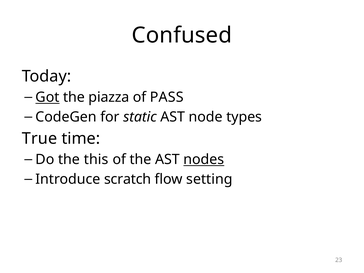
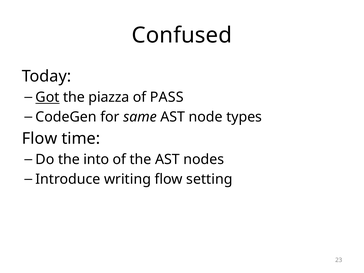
static: static -> same
True at (40, 139): True -> Flow
this: this -> into
nodes underline: present -> none
scratch: scratch -> writing
